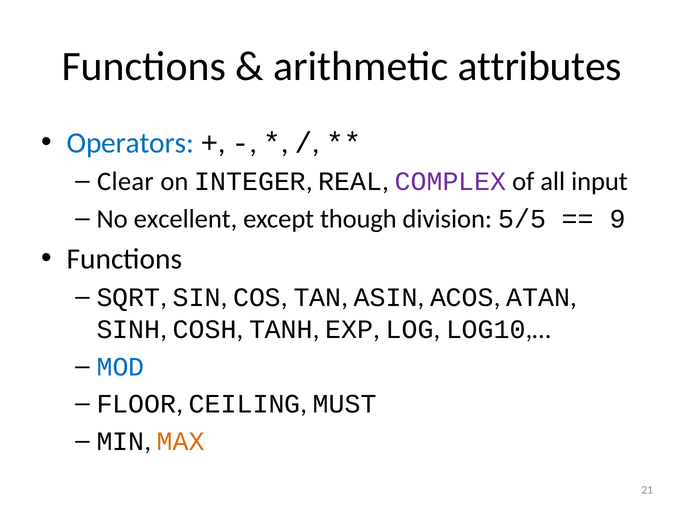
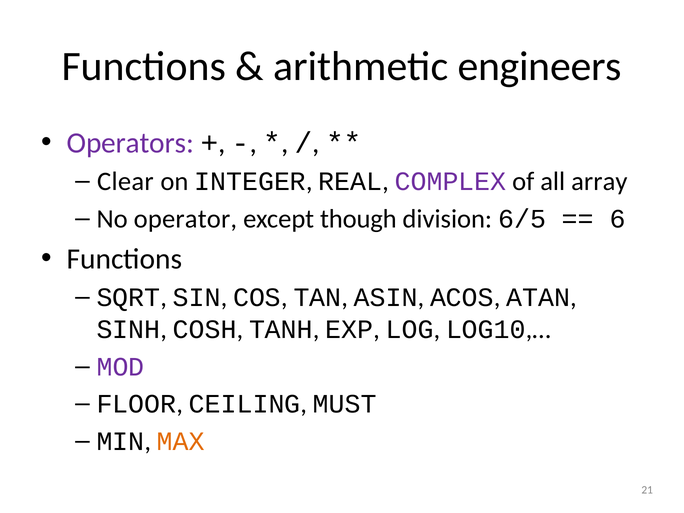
attributes: attributes -> engineers
Operators colour: blue -> purple
input: input -> array
excellent: excellent -> operator
5/5: 5/5 -> 6/5
9: 9 -> 6
MOD colour: blue -> purple
